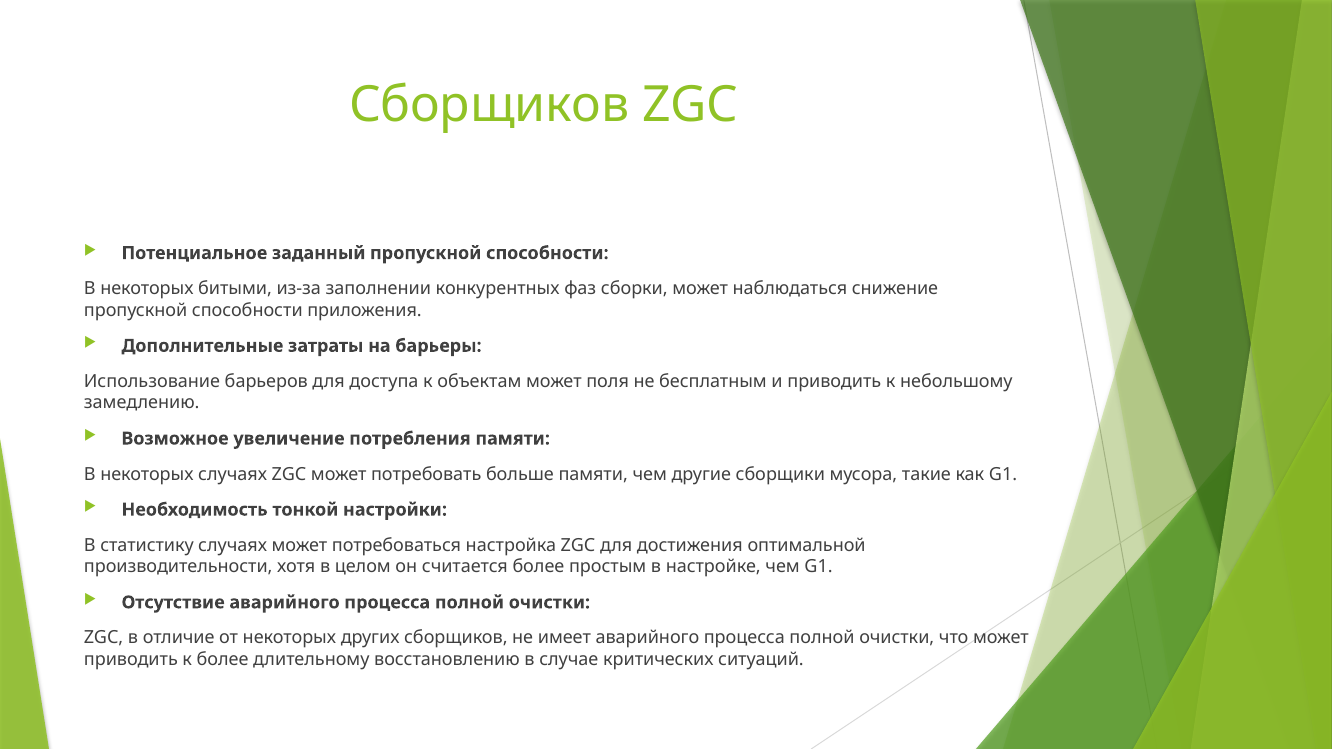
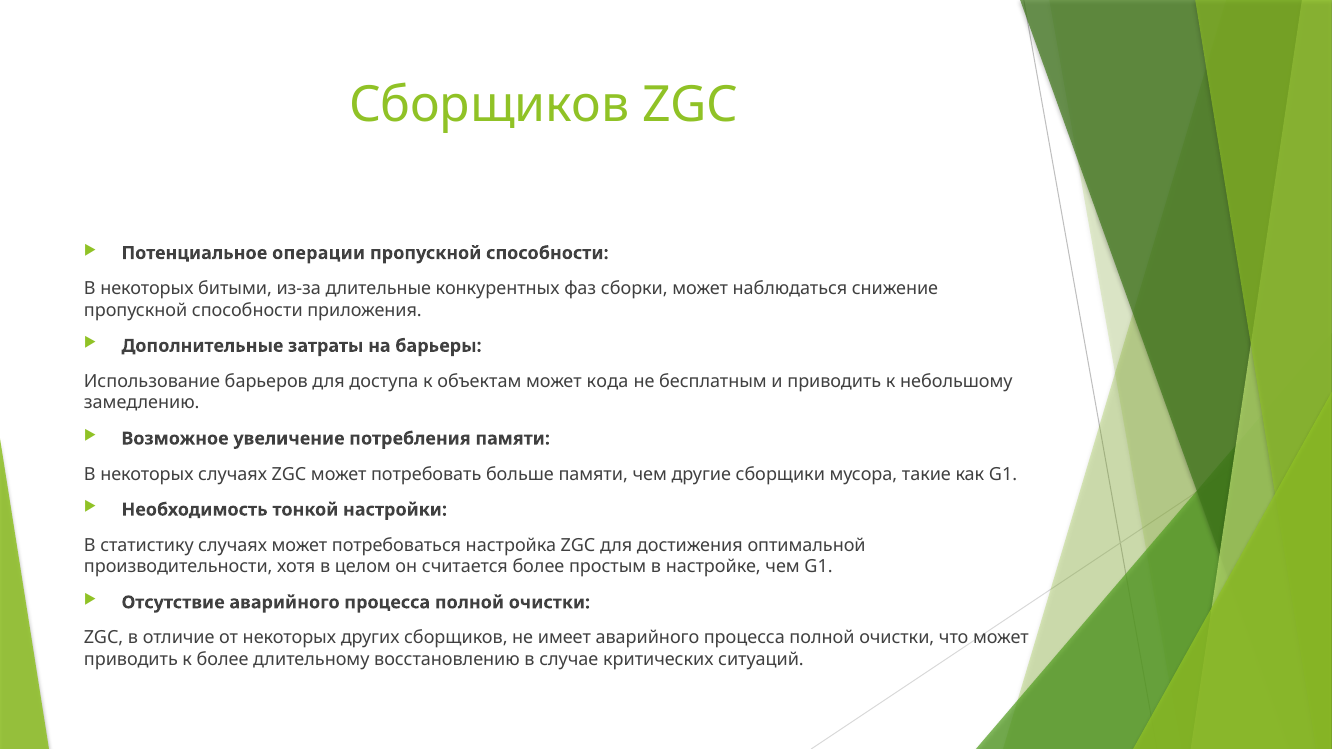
заданный: заданный -> операции
заполнении: заполнении -> длительные
поля: поля -> кода
